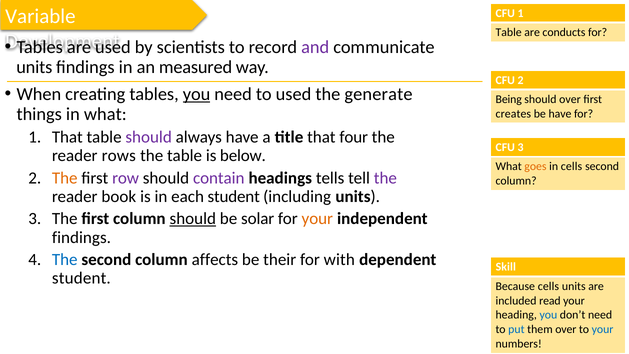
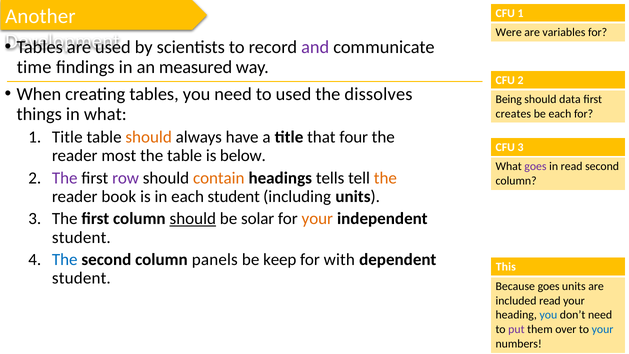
Variable: Variable -> Another
Table at (509, 32): Table -> Were
conducts: conducts -> variables
units at (34, 67): units -> time
you at (197, 94) underline: present -> none
generate: generate -> dissolves
should over: over -> data
be have: have -> each
1 That: That -> Title
should at (149, 137) colour: purple -> orange
rows: rows -> most
goes at (535, 166) colour: orange -> purple
in cells: cells -> read
The at (65, 178) colour: orange -> purple
contain colour: purple -> orange
the at (385, 178) colour: purple -> orange
findings at (81, 237): findings -> student
affects: affects -> panels
their: their -> keep
Skill: Skill -> This
Because cells: cells -> goes
put colour: blue -> purple
